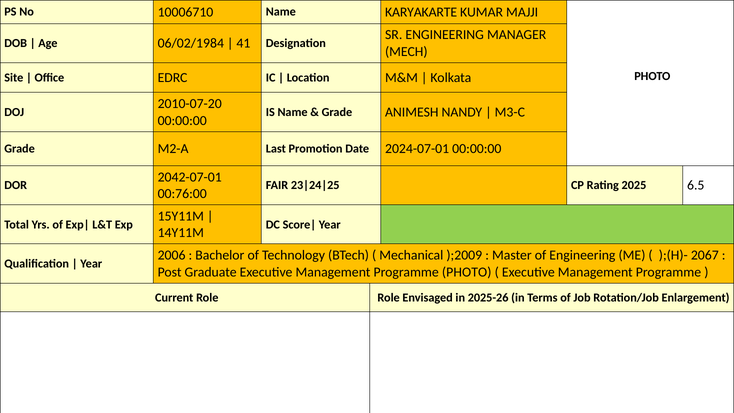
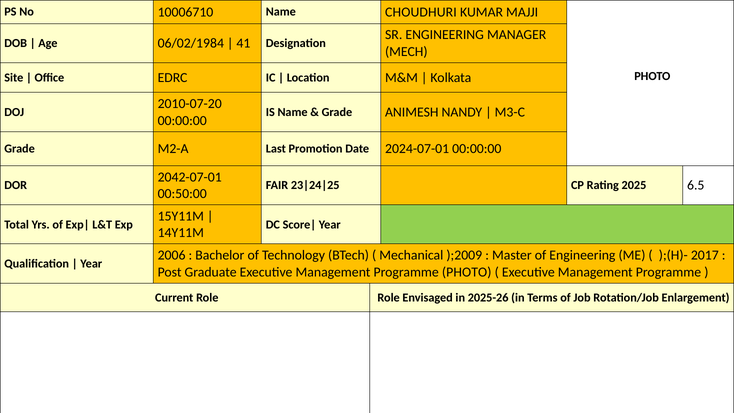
KARYAKARTE: KARYAKARTE -> CHOUDHURI
00:76:00: 00:76:00 -> 00:50:00
2067: 2067 -> 2017
